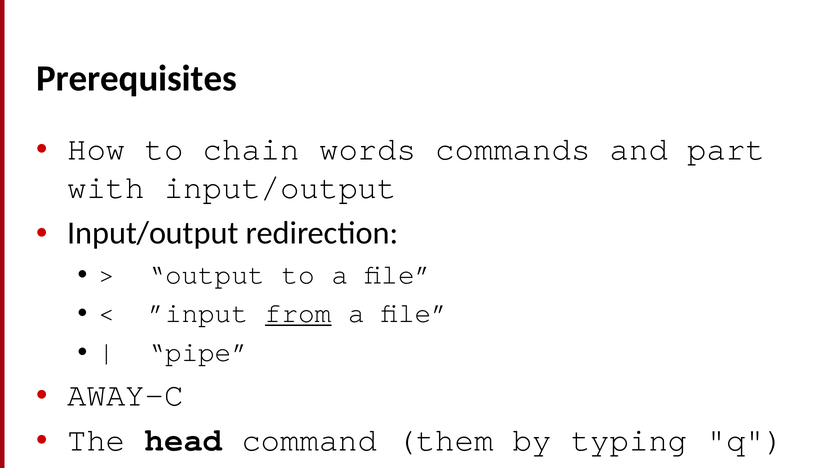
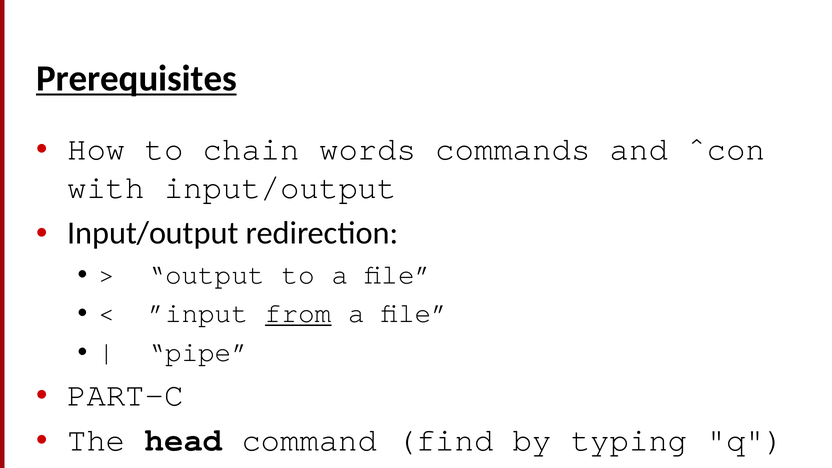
Prerequisites underline: none -> present
part: part -> ˆcon
AWAY-C: AWAY-C -> PART-C
them: them -> find
